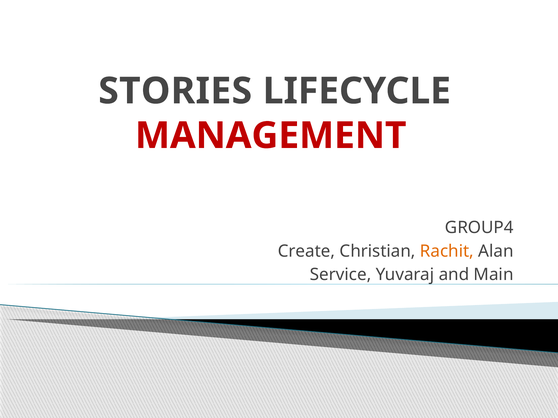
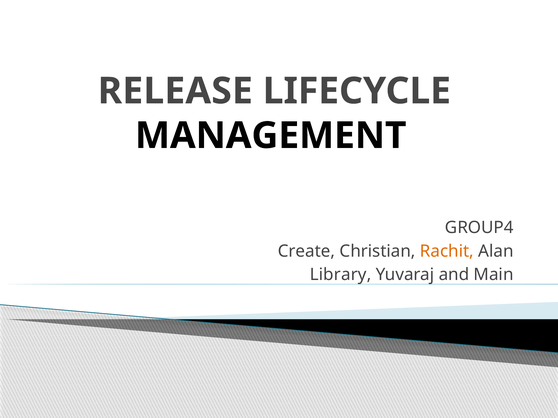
STORIES: STORIES -> RELEASE
MANAGEMENT colour: red -> black
Service: Service -> Library
